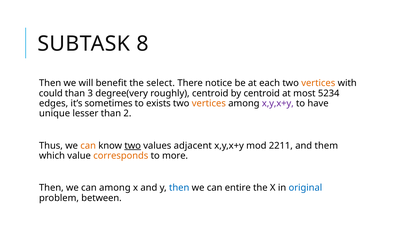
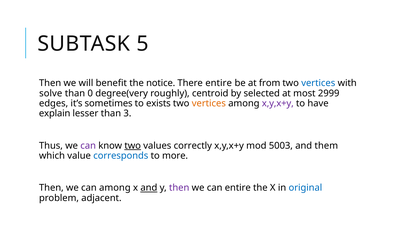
8: 8 -> 5
select: select -> notice
There notice: notice -> entire
each: each -> from
vertices at (318, 83) colour: orange -> blue
could: could -> solve
3: 3 -> 0
by centroid: centroid -> selected
5234: 5234 -> 2999
unique: unique -> explain
2: 2 -> 3
can at (88, 146) colour: orange -> purple
adjacent: adjacent -> correctly
2211: 2211 -> 5003
corresponds colour: orange -> blue
and at (149, 188) underline: none -> present
then at (179, 188) colour: blue -> purple
between: between -> adjacent
